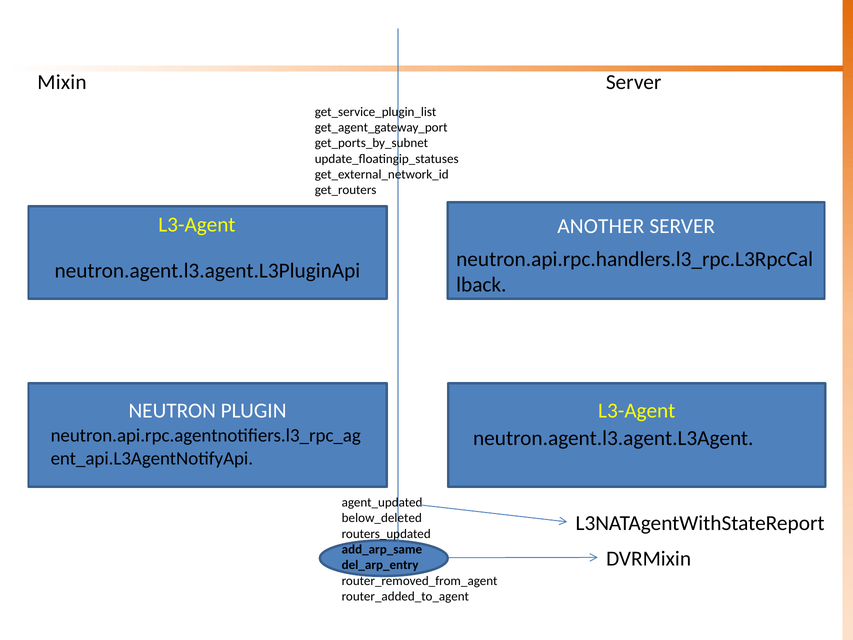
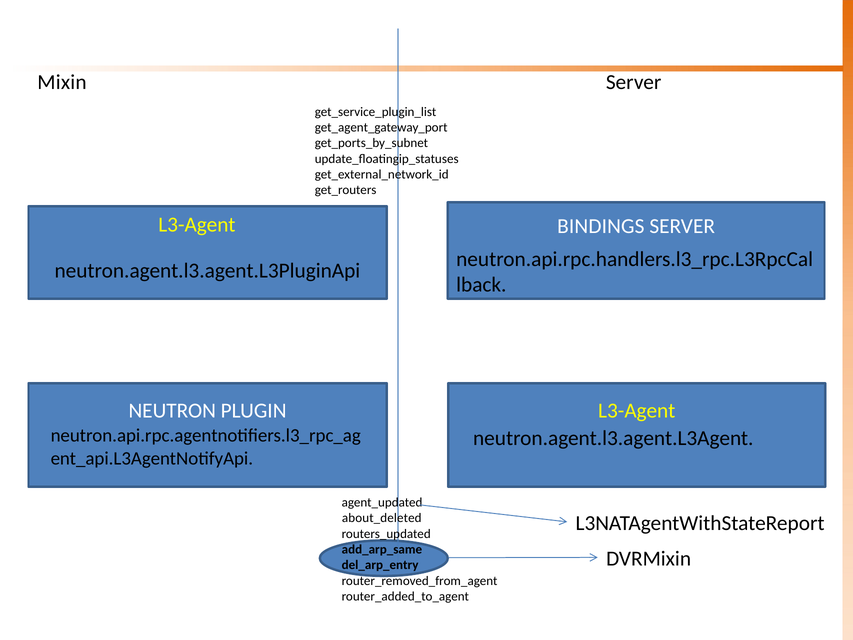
ANOTHER: ANOTHER -> BINDINGS
below_deleted: below_deleted -> about_deleted
